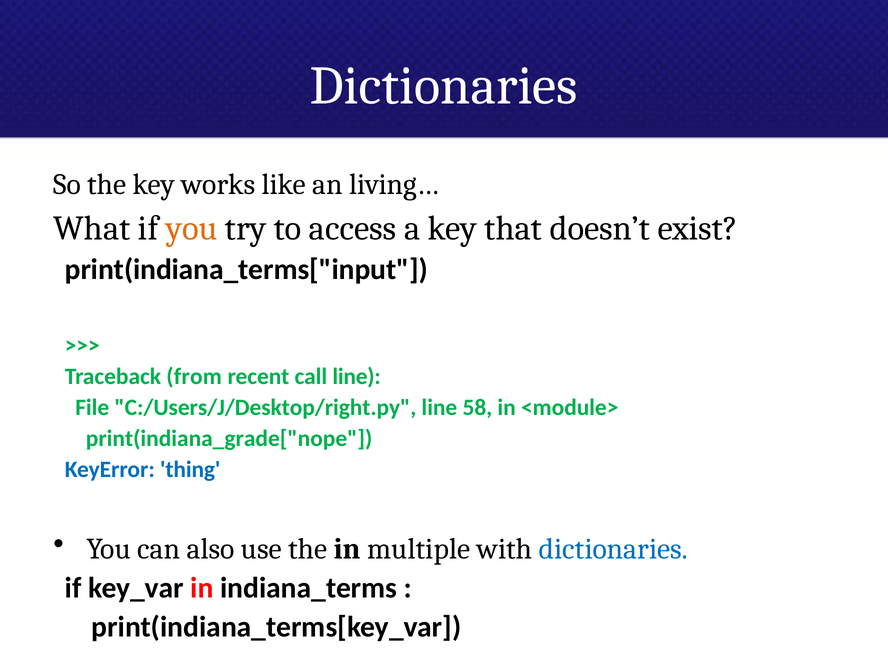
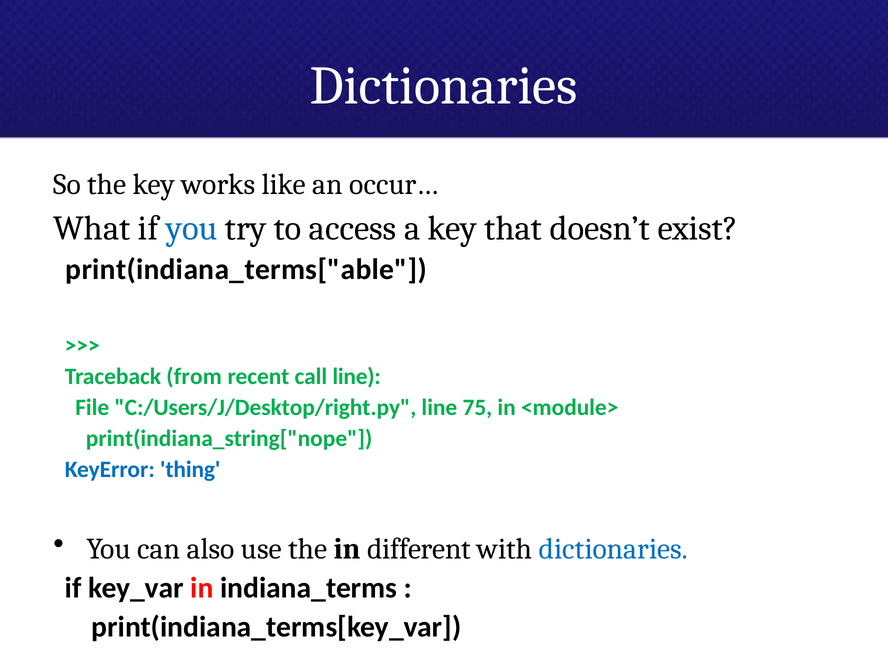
living…: living… -> occur…
you at (192, 228) colour: orange -> blue
print(indiana_terms["input: print(indiana_terms["input -> print(indiana_terms["able
58: 58 -> 75
print(indiana_grade["nope: print(indiana_grade["nope -> print(indiana_string["nope
multiple: multiple -> different
